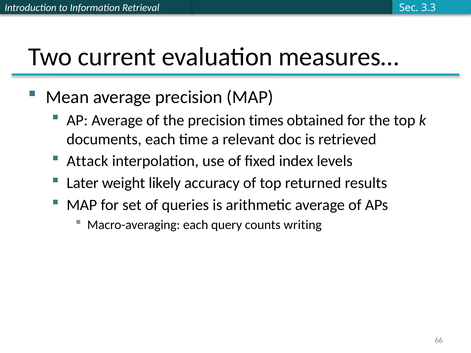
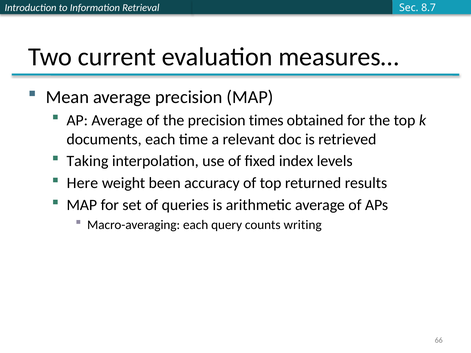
3.3: 3.3 -> 8.7
Attack: Attack -> Taking
Later: Later -> Here
likely: likely -> been
